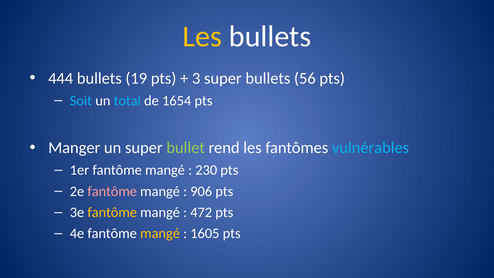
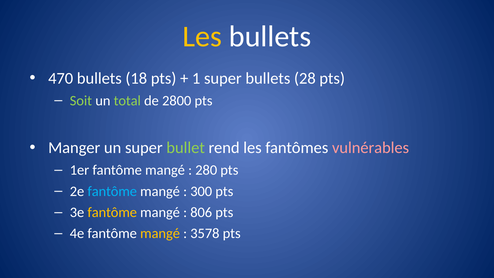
444: 444 -> 470
19: 19 -> 18
3: 3 -> 1
56: 56 -> 28
Soit colour: light blue -> light green
total colour: light blue -> light green
1654: 1654 -> 2800
vulnérables colour: light blue -> pink
230: 230 -> 280
fantôme at (112, 191) colour: pink -> light blue
906: 906 -> 300
472: 472 -> 806
1605: 1605 -> 3578
